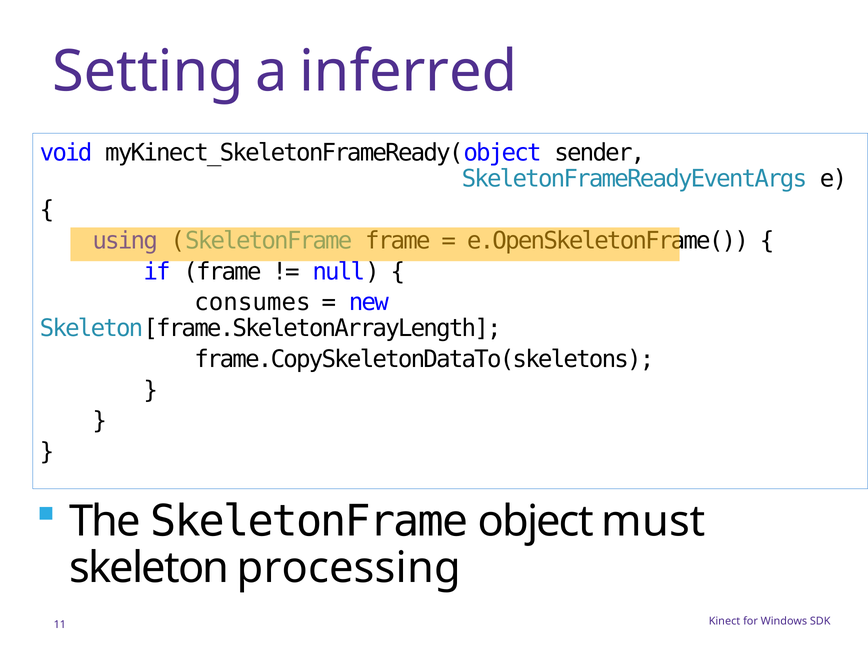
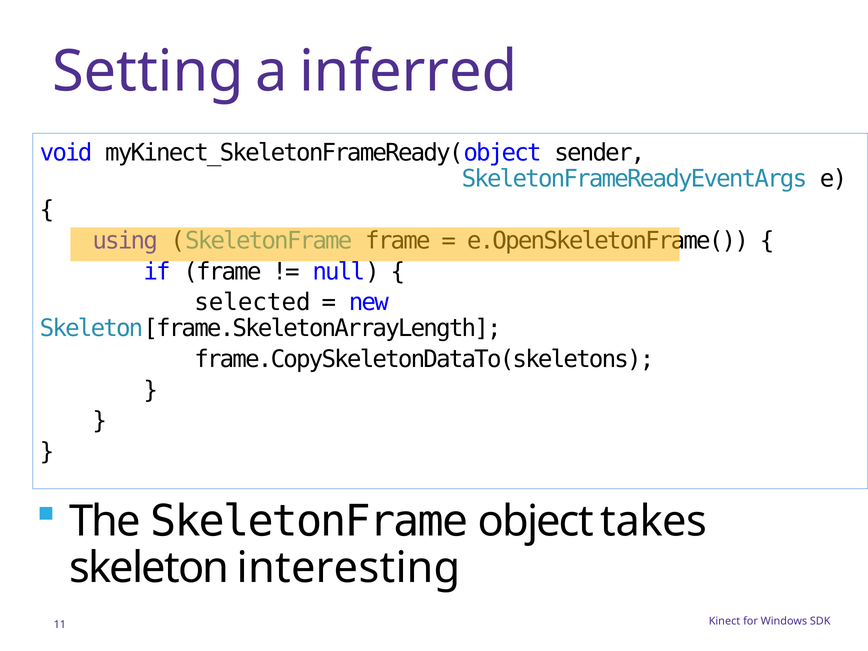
consumes: consumes -> selected
must: must -> takes
processing: processing -> interesting
